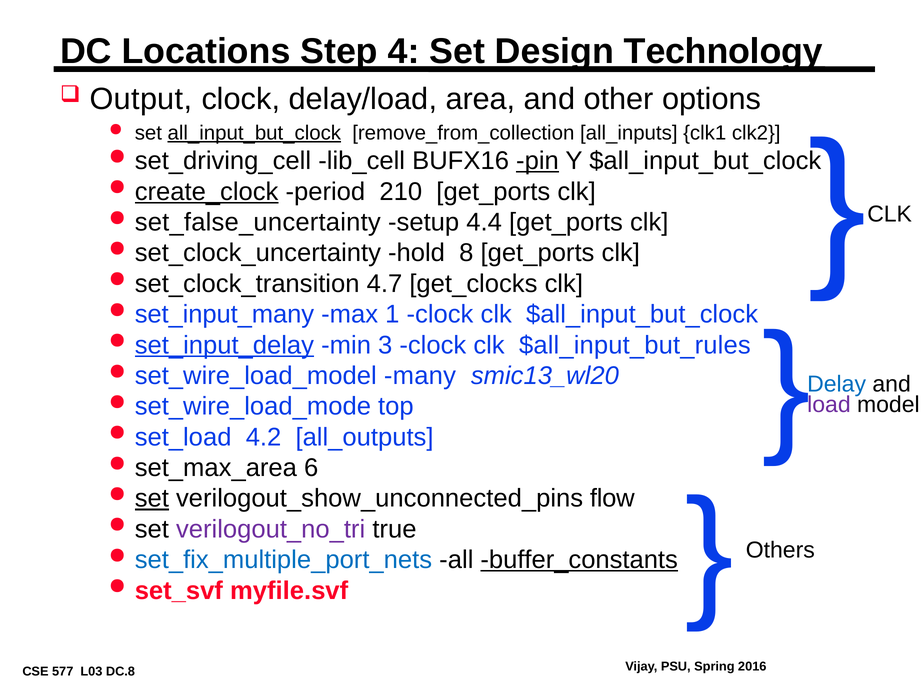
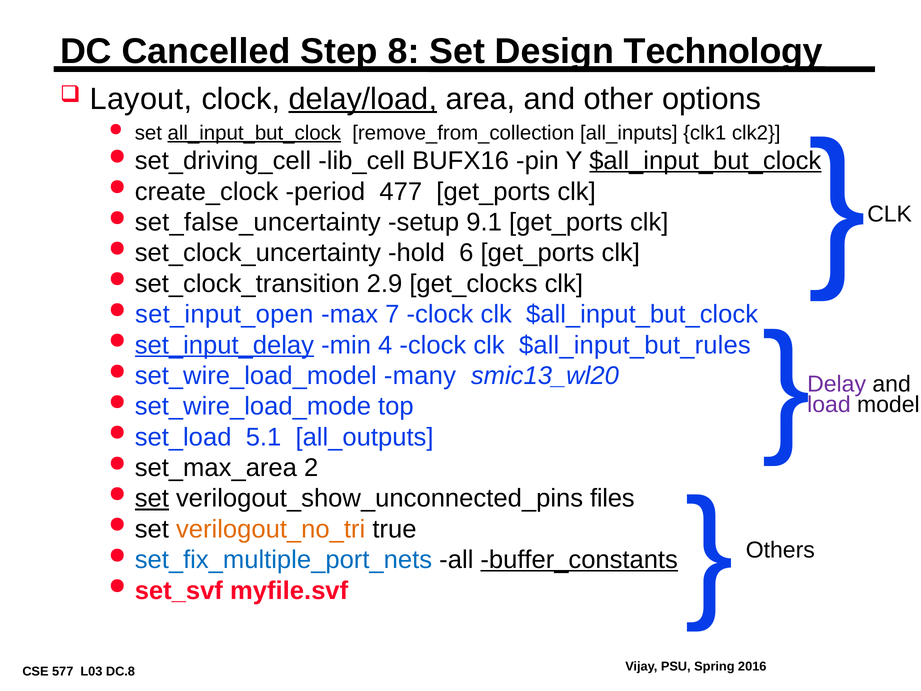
Locations: Locations -> Cancelled
4: 4 -> 8
Output: Output -> Layout
delay/load underline: none -> present
pin underline: present -> none
$all_input_but_clock at (705, 161) underline: none -> present
create_clock underline: present -> none
210: 210 -> 477
4.4: 4.4 -> 9.1
8: 8 -> 6
4.7: 4.7 -> 2.9
set_input_many: set_input_many -> set_input_open
1: 1 -> 7
3: 3 -> 4
Delay colour: blue -> purple
4.2: 4.2 -> 5.1
6: 6 -> 2
flow: flow -> files
verilogout_no_tri colour: purple -> orange
